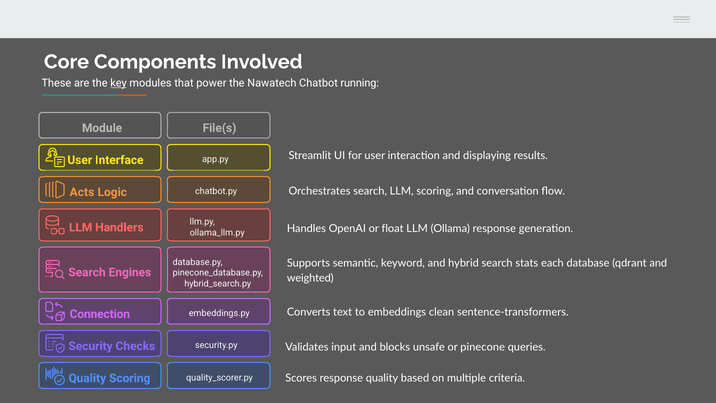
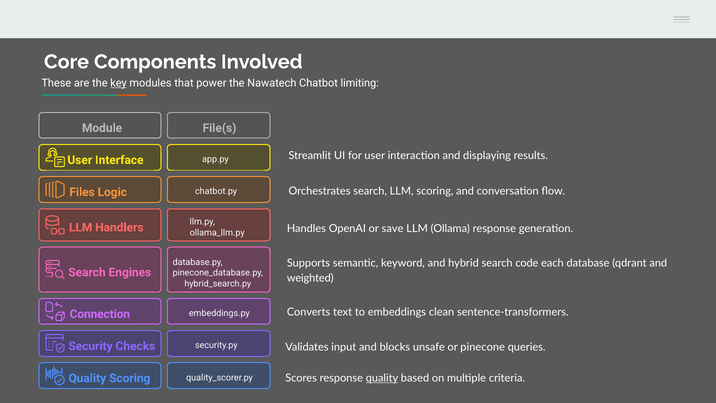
running: running -> limiting
Acts: Acts -> Files
float: float -> save
stats: stats -> code
quality at (382, 378) underline: none -> present
